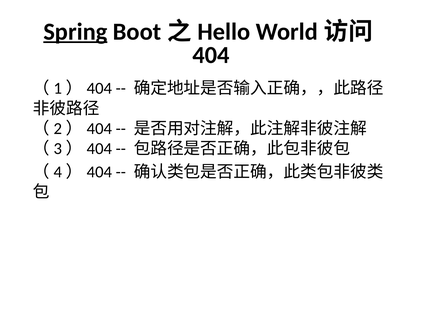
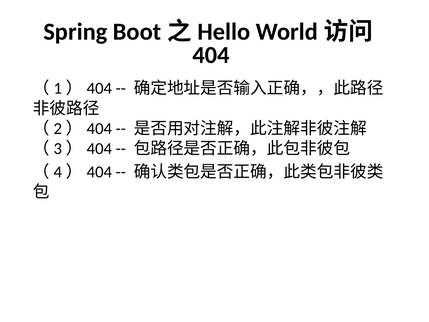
Spring underline: present -> none
